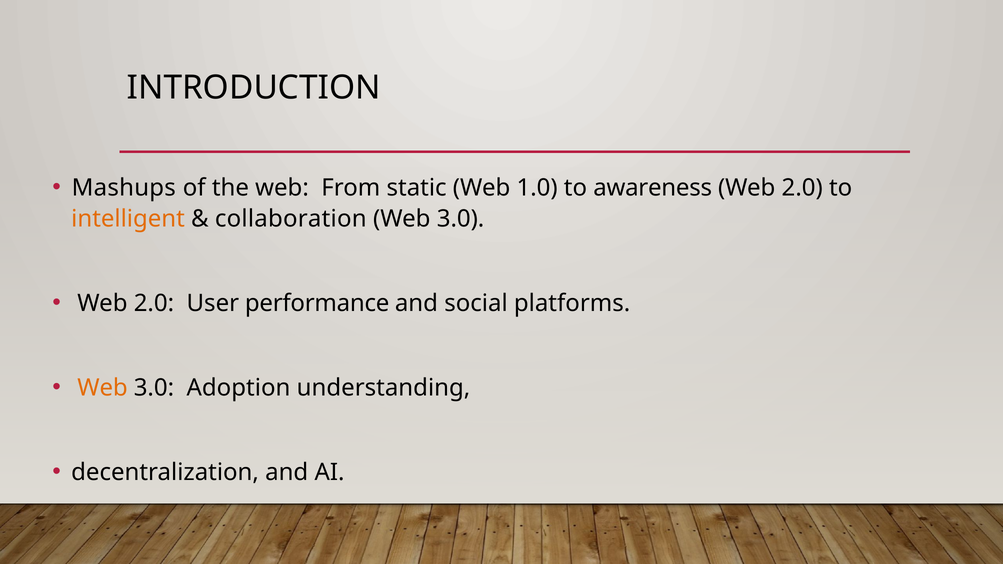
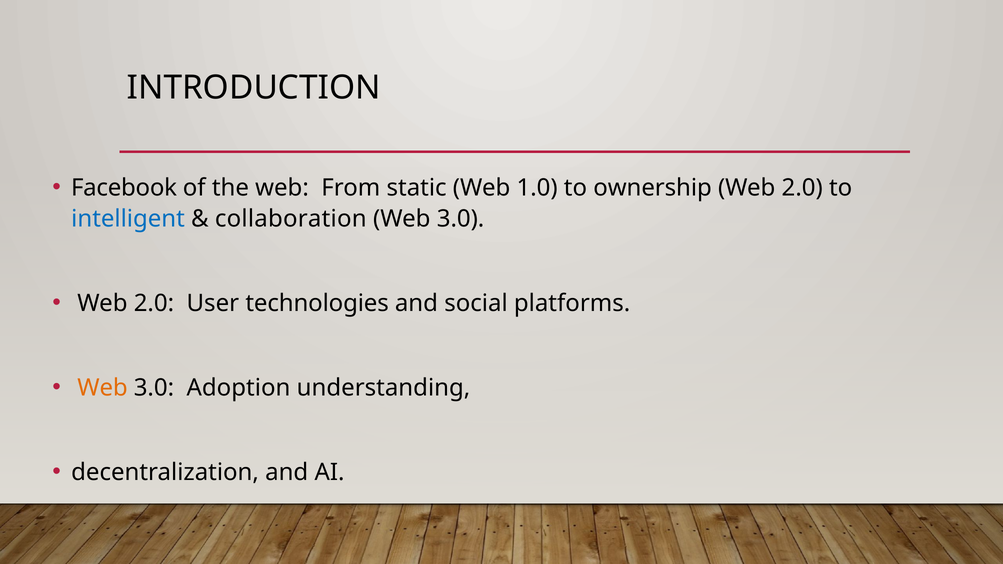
Mashups: Mashups -> Facebook
awareness: awareness -> ownership
intelligent colour: orange -> blue
performance: performance -> technologies
